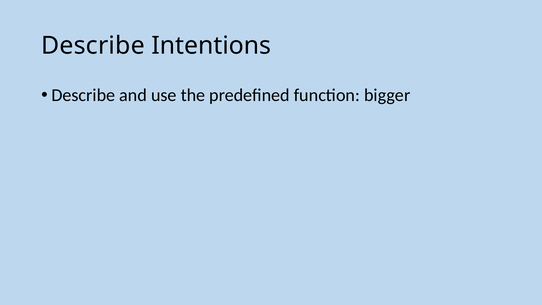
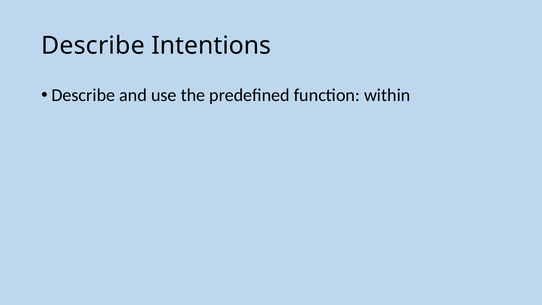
bigger: bigger -> within
